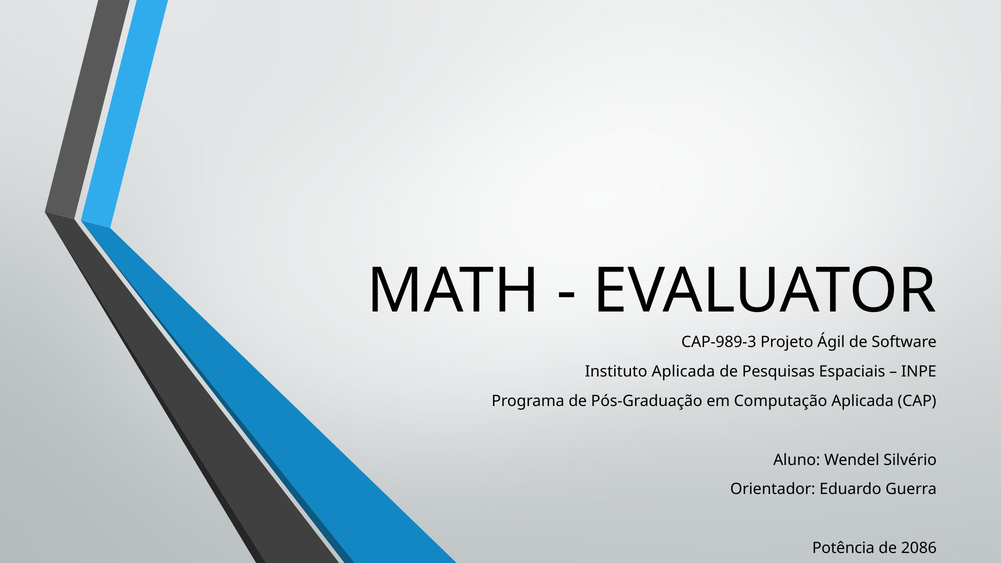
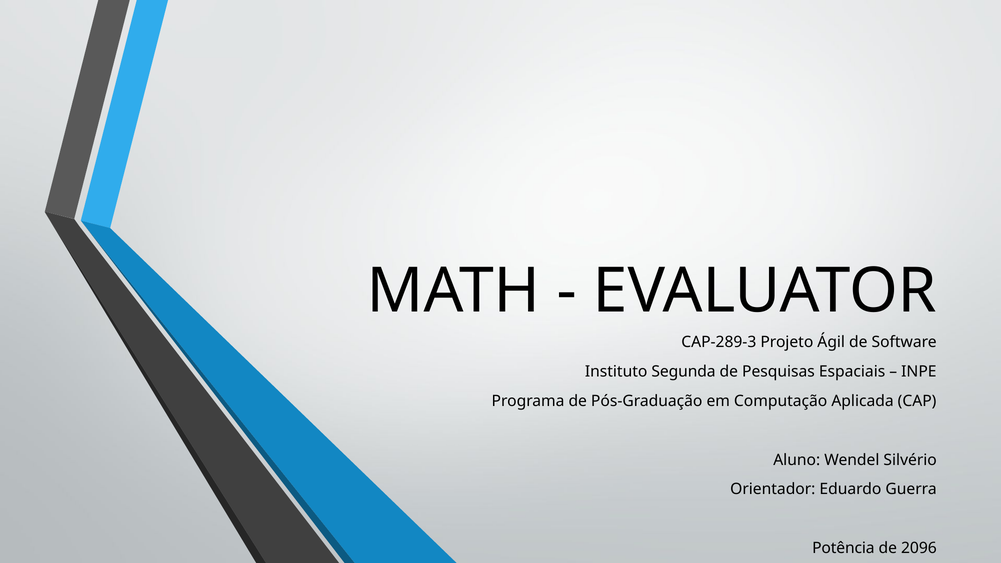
CAP-989-3: CAP-989-3 -> CAP-289-3
Instituto Aplicada: Aplicada -> Segunda
2086: 2086 -> 2096
